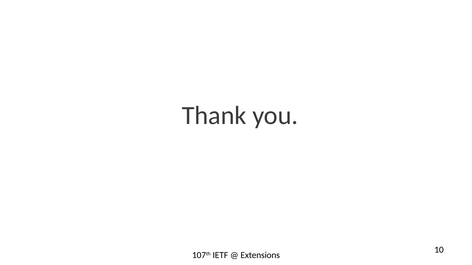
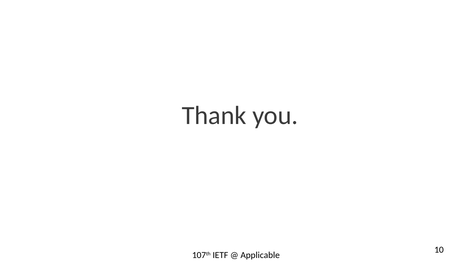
Extensions: Extensions -> Applicable
